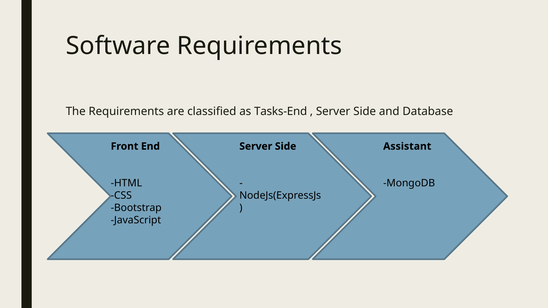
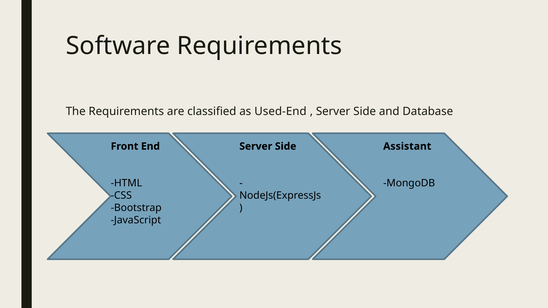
Tasks-End: Tasks-End -> Used-End
